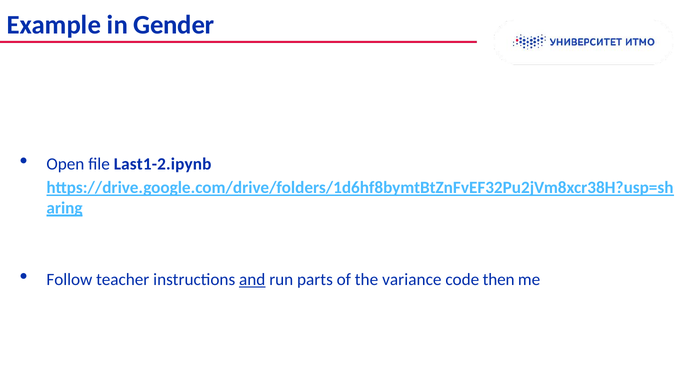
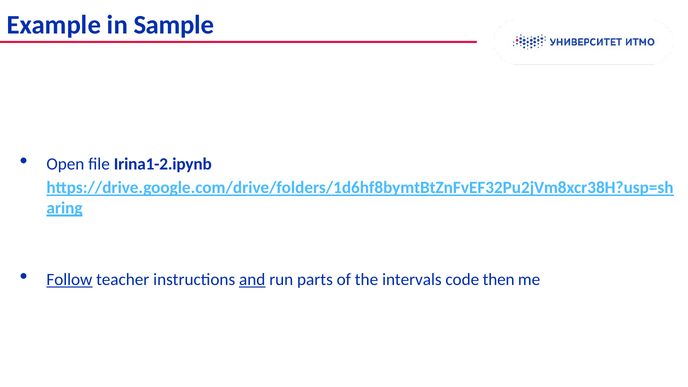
Gender: Gender -> Sample
Last1-2.ipynb: Last1-2.ipynb -> Irina1-2.ipynb
Follow underline: none -> present
variance: variance -> intervals
